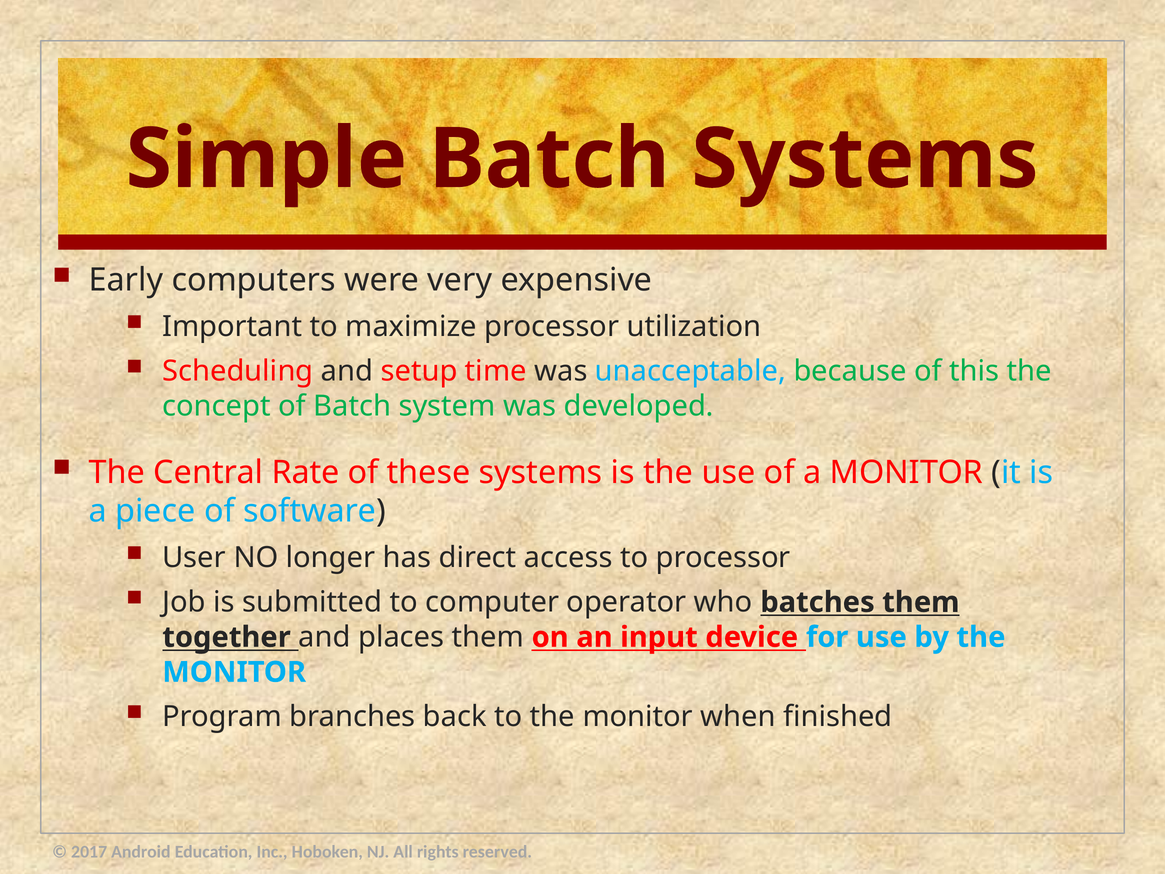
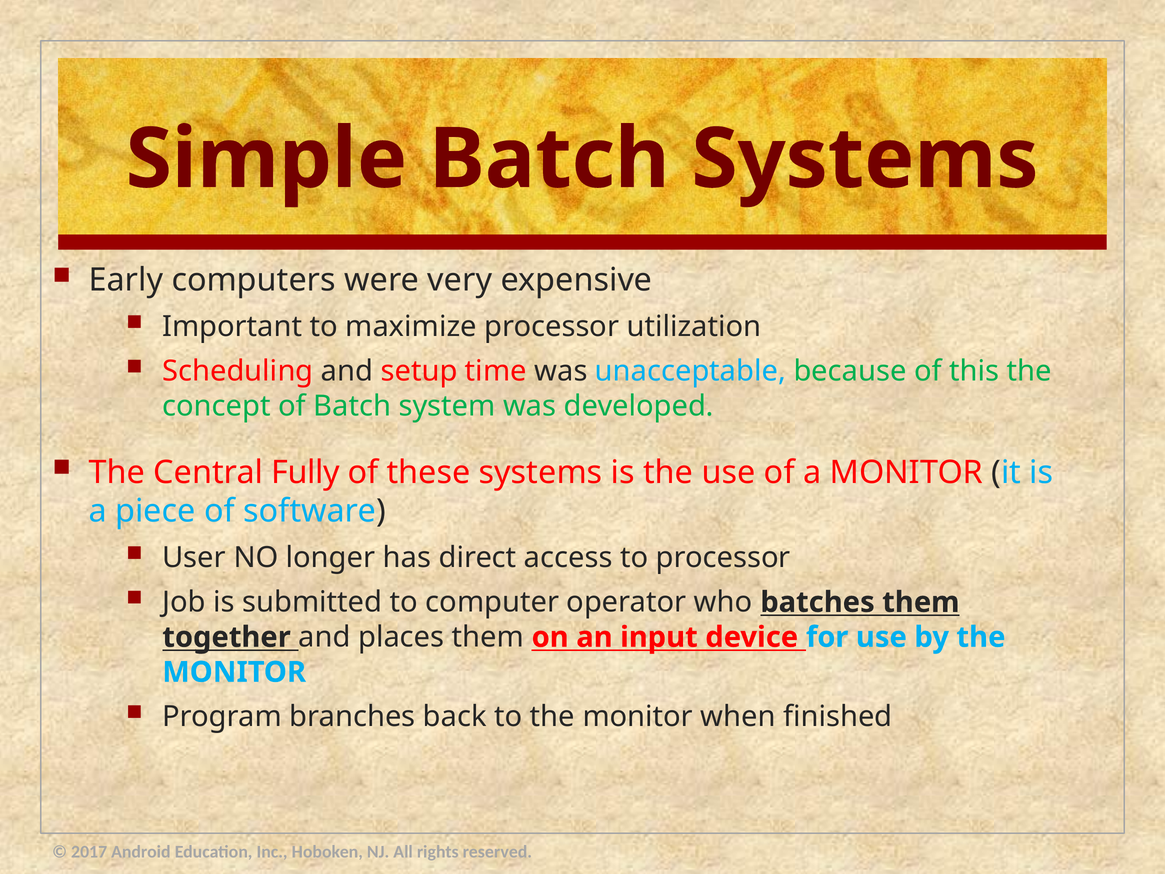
Rate: Rate -> Fully
